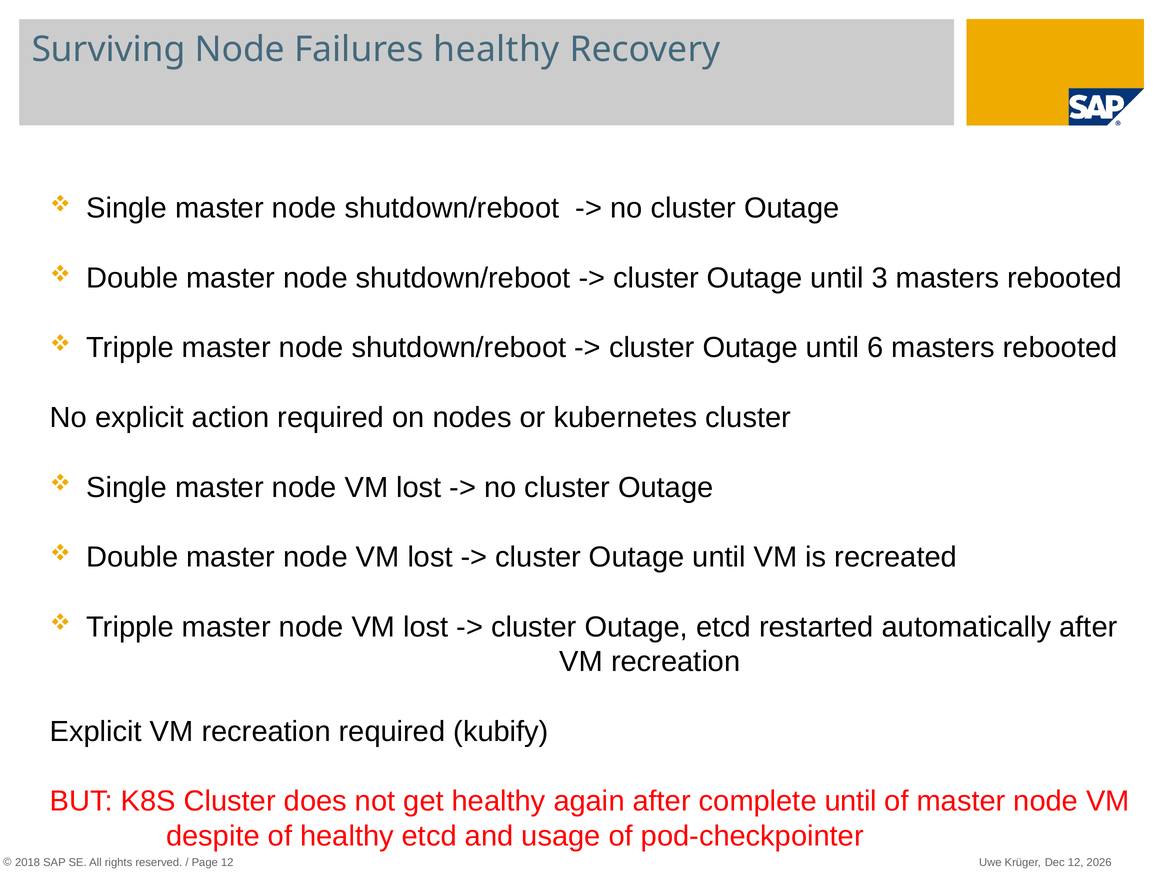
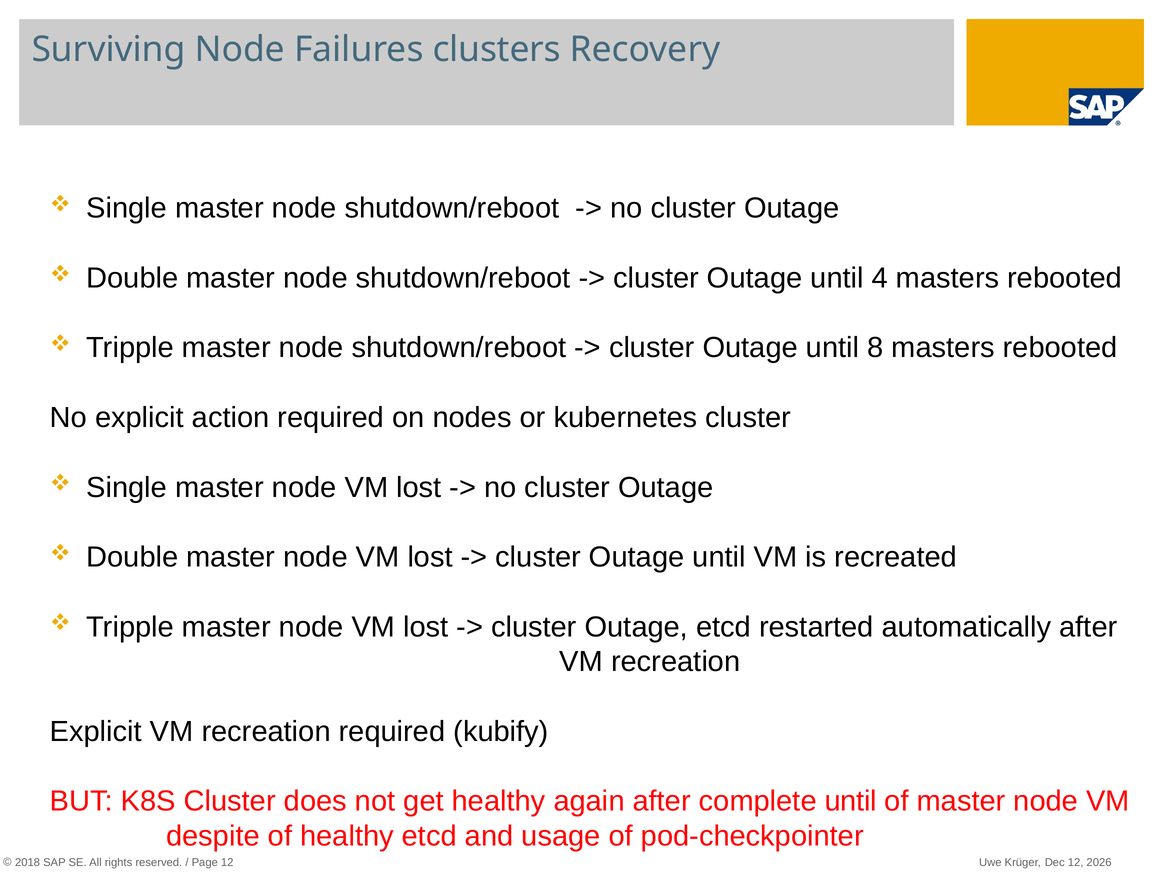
Failures healthy: healthy -> clusters
3: 3 -> 4
6: 6 -> 8
